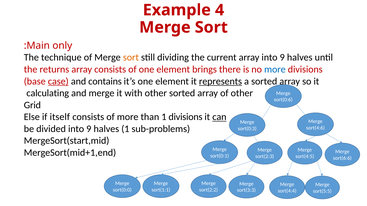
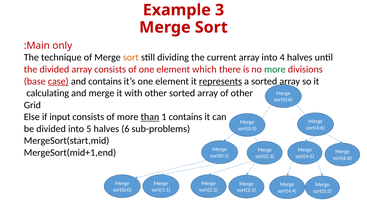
4: 4 -> 3
array into 9: 9 -> 4
the returns: returns -> divided
brings: brings -> which
more at (275, 69) colour: blue -> green
itself: itself -> input
than underline: none -> present
1 divisions: divisions -> contains
can underline: present -> none
divided into 9: 9 -> 5
halves 1: 1 -> 6
